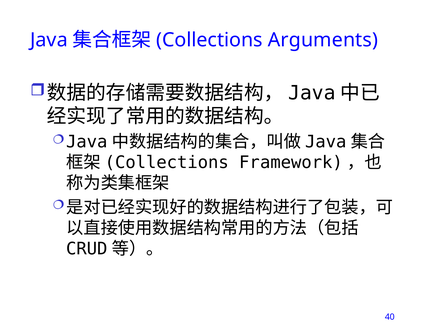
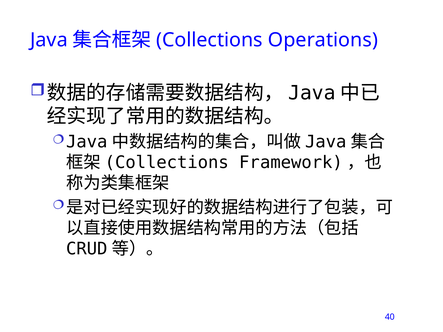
Arguments: Arguments -> Operations
